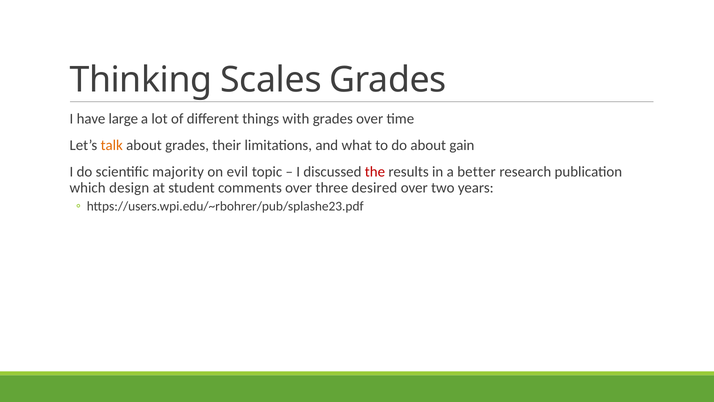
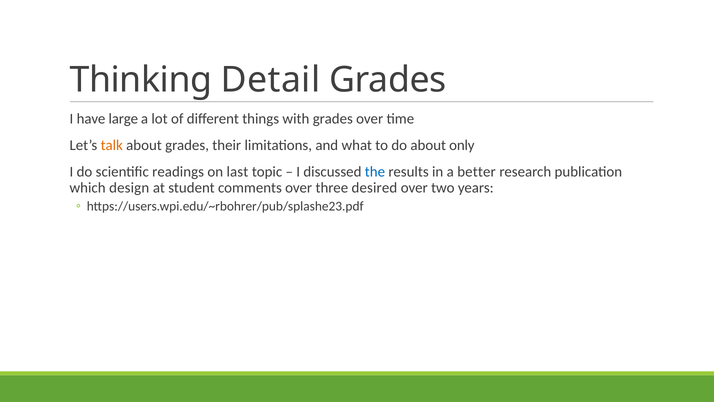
Scales: Scales -> Detail
gain: gain -> only
majority: majority -> readings
evil: evil -> last
the colour: red -> blue
